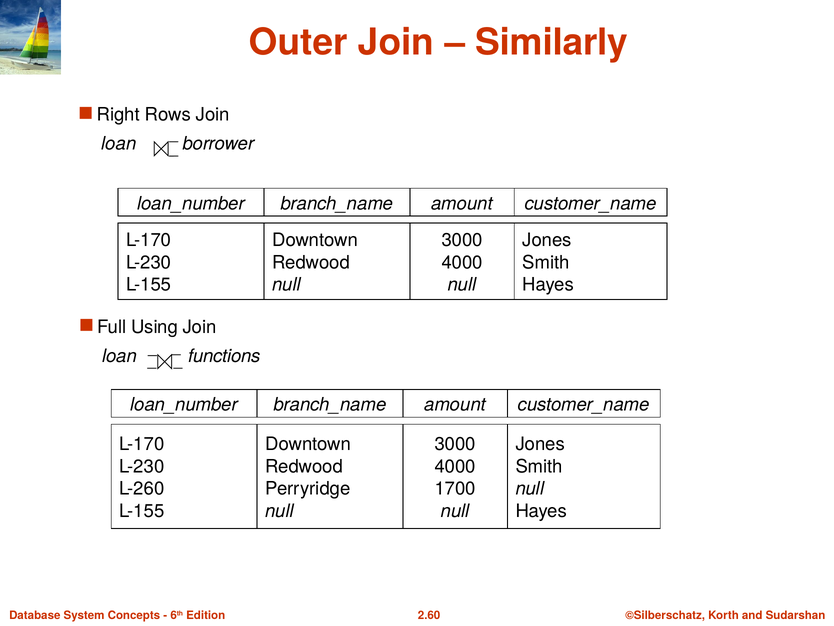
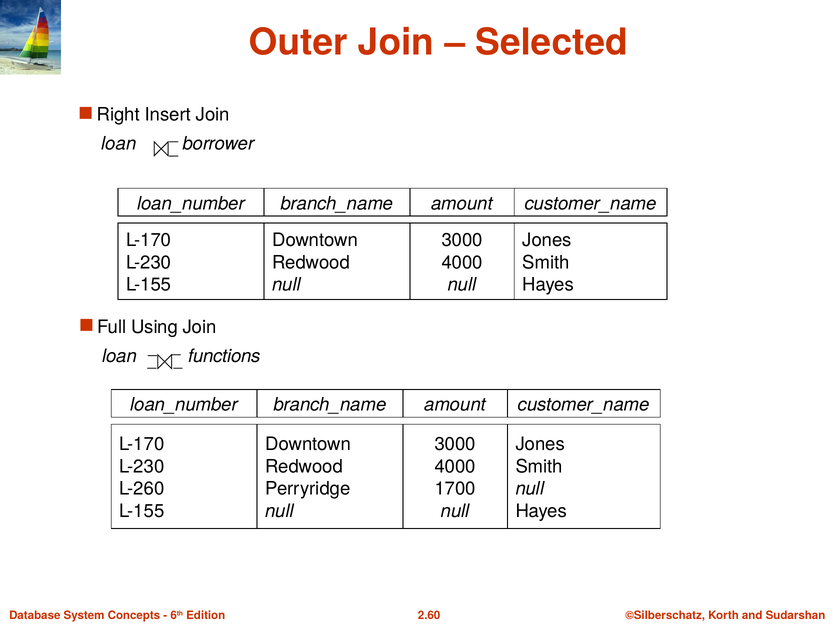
Similarly: Similarly -> Selected
Rows: Rows -> Insert
